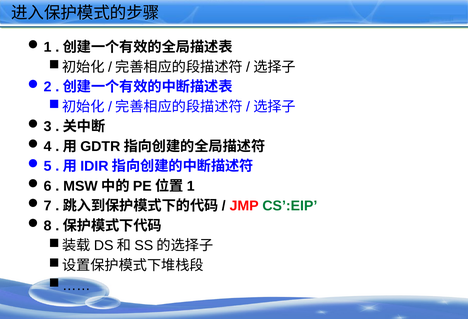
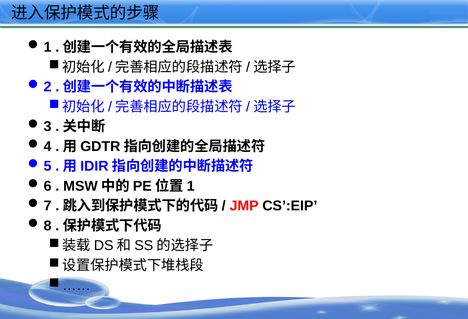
CS’:EIP colour: green -> black
